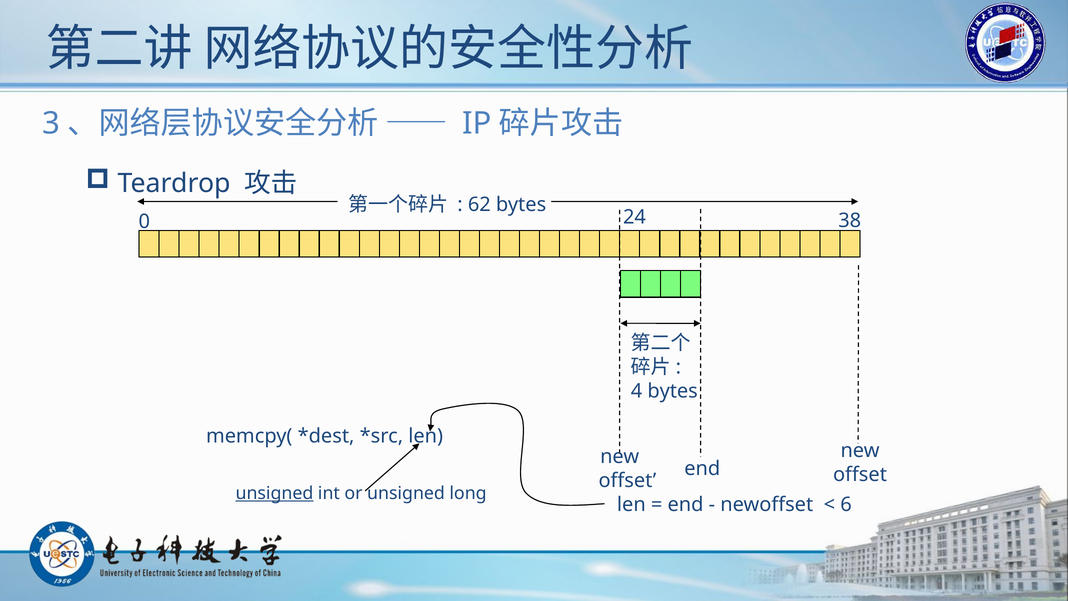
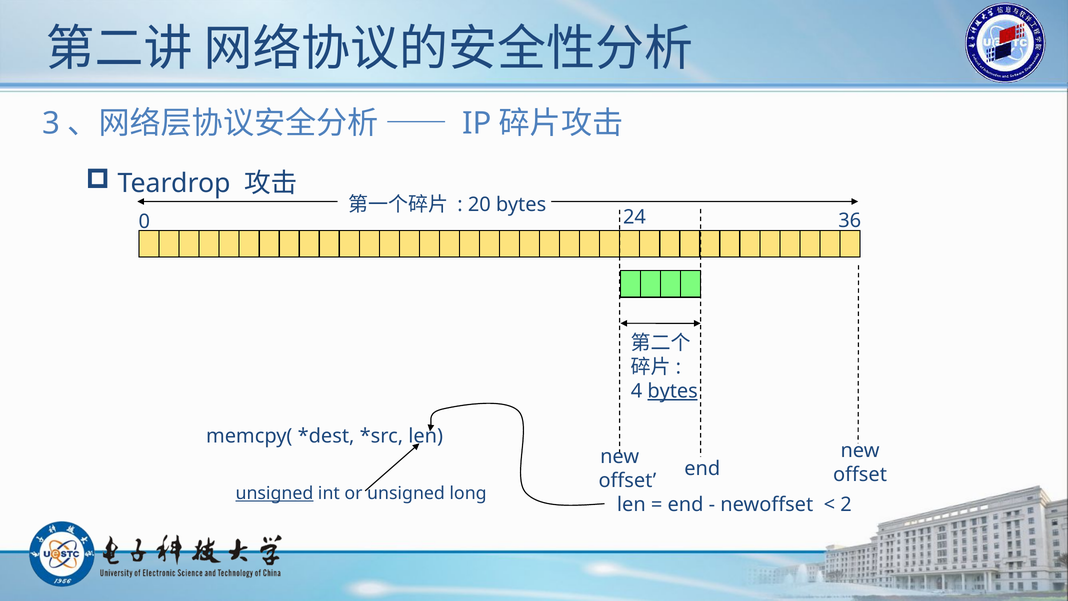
62: 62 -> 20
38: 38 -> 36
bytes at (673, 391) underline: none -> present
6: 6 -> 2
